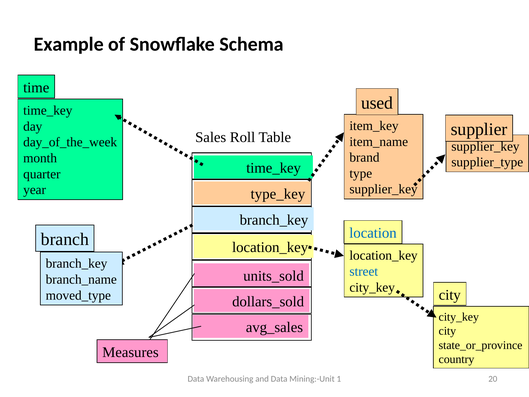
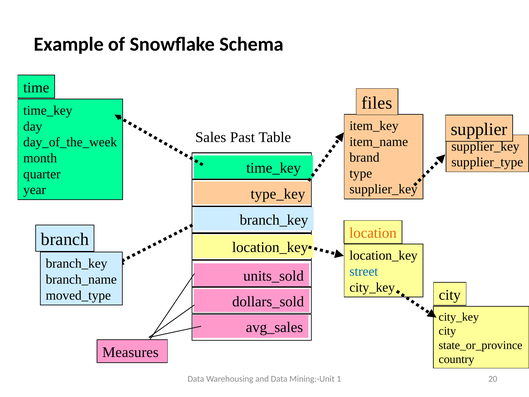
used: used -> files
Roll: Roll -> Past
location colour: blue -> orange
